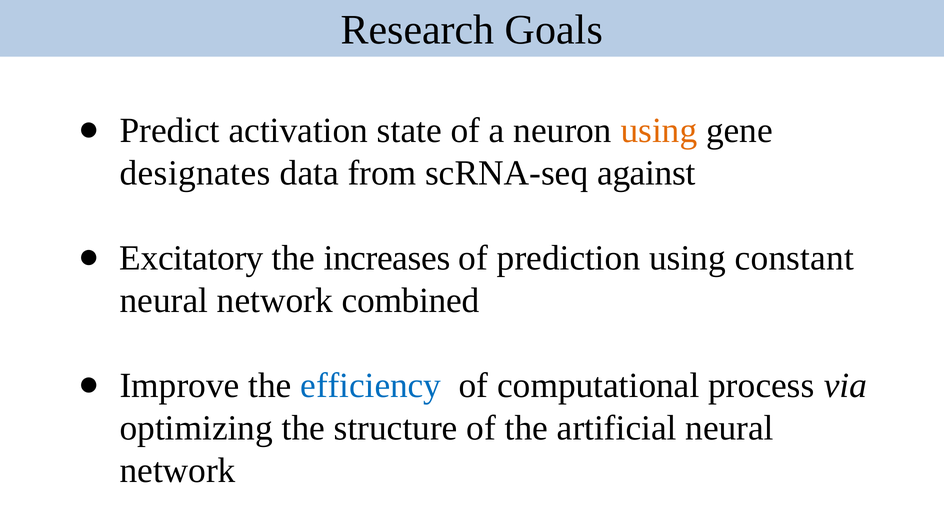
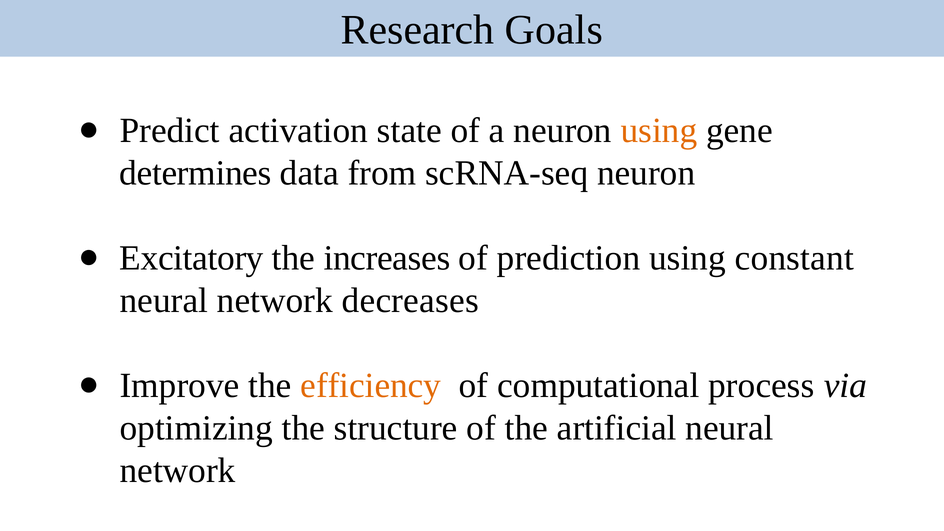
designates: designates -> determines
scRNA-seq against: against -> neuron
combined: combined -> decreases
efficiency colour: blue -> orange
